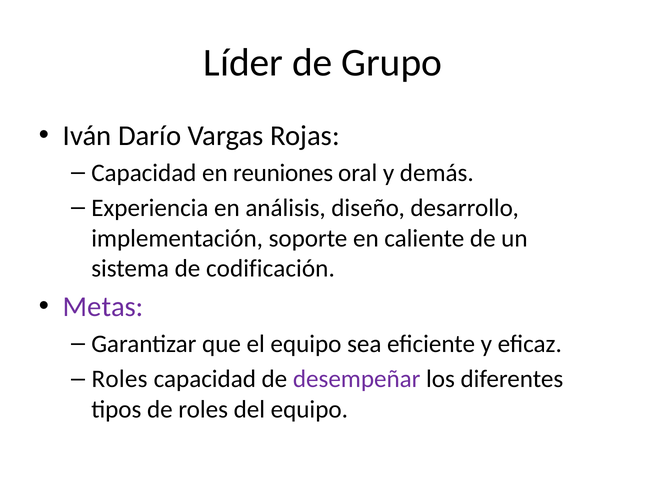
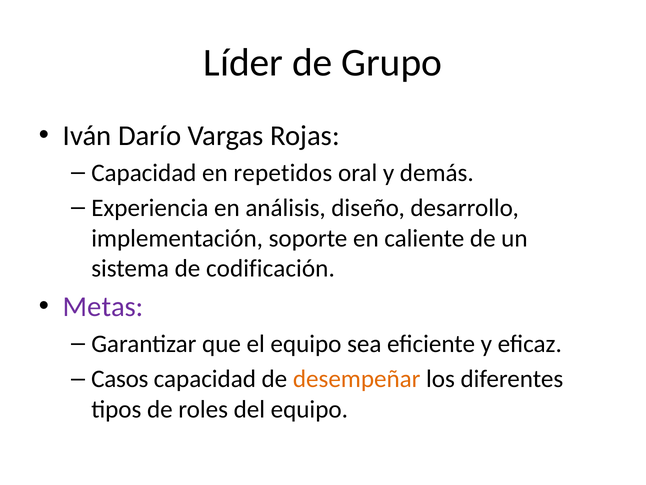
reuniones: reuniones -> repetidos
Roles at (120, 379): Roles -> Casos
desempeñar colour: purple -> orange
